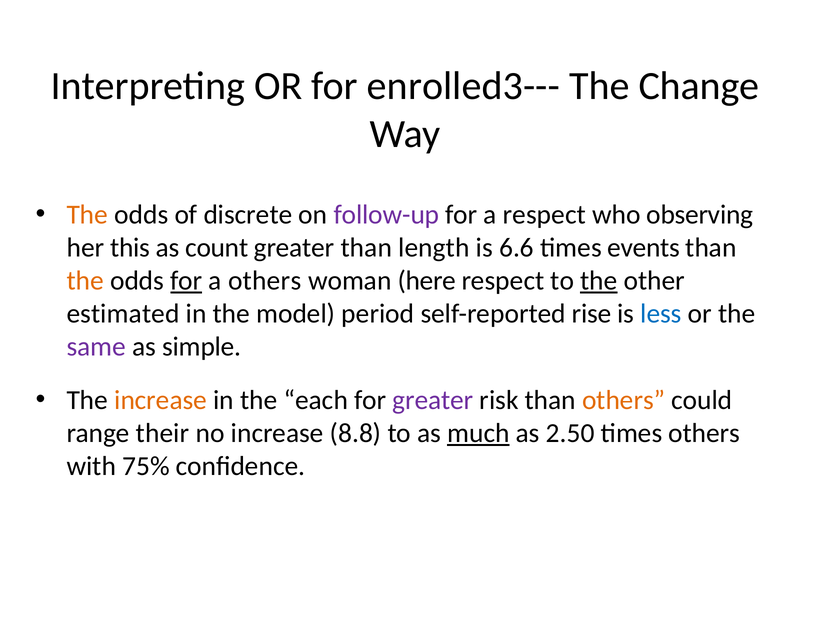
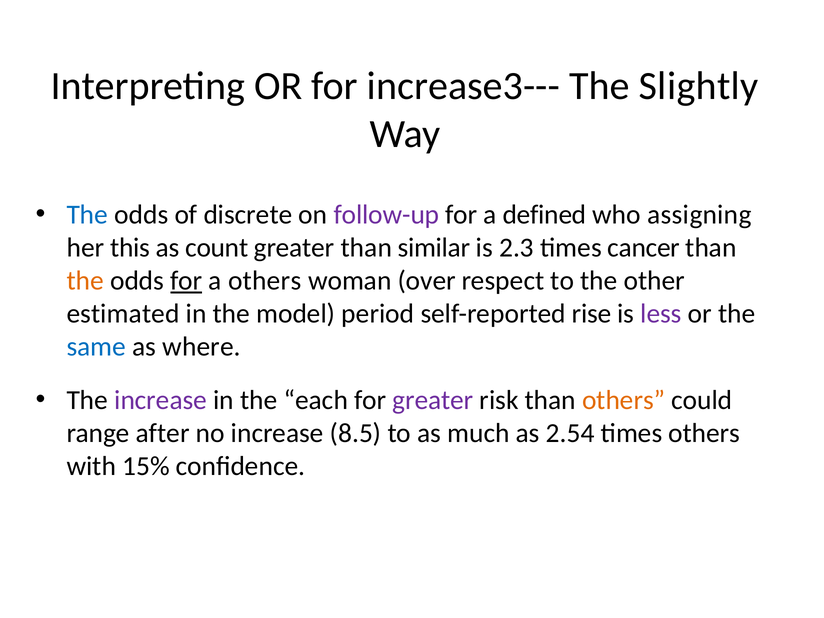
enrolled3---: enrolled3--- -> increase3---
Change: Change -> Slightly
The at (87, 215) colour: orange -> blue
a respect: respect -> defined
observing: observing -> assigning
length: length -> similar
6.6: 6.6 -> 2.3
events: events -> cancer
here: here -> over
the at (599, 281) underline: present -> none
less colour: blue -> purple
same colour: purple -> blue
simple: simple -> where
increase at (161, 400) colour: orange -> purple
their: their -> after
8.8: 8.8 -> 8.5
much underline: present -> none
2.50: 2.50 -> 2.54
75%: 75% -> 15%
